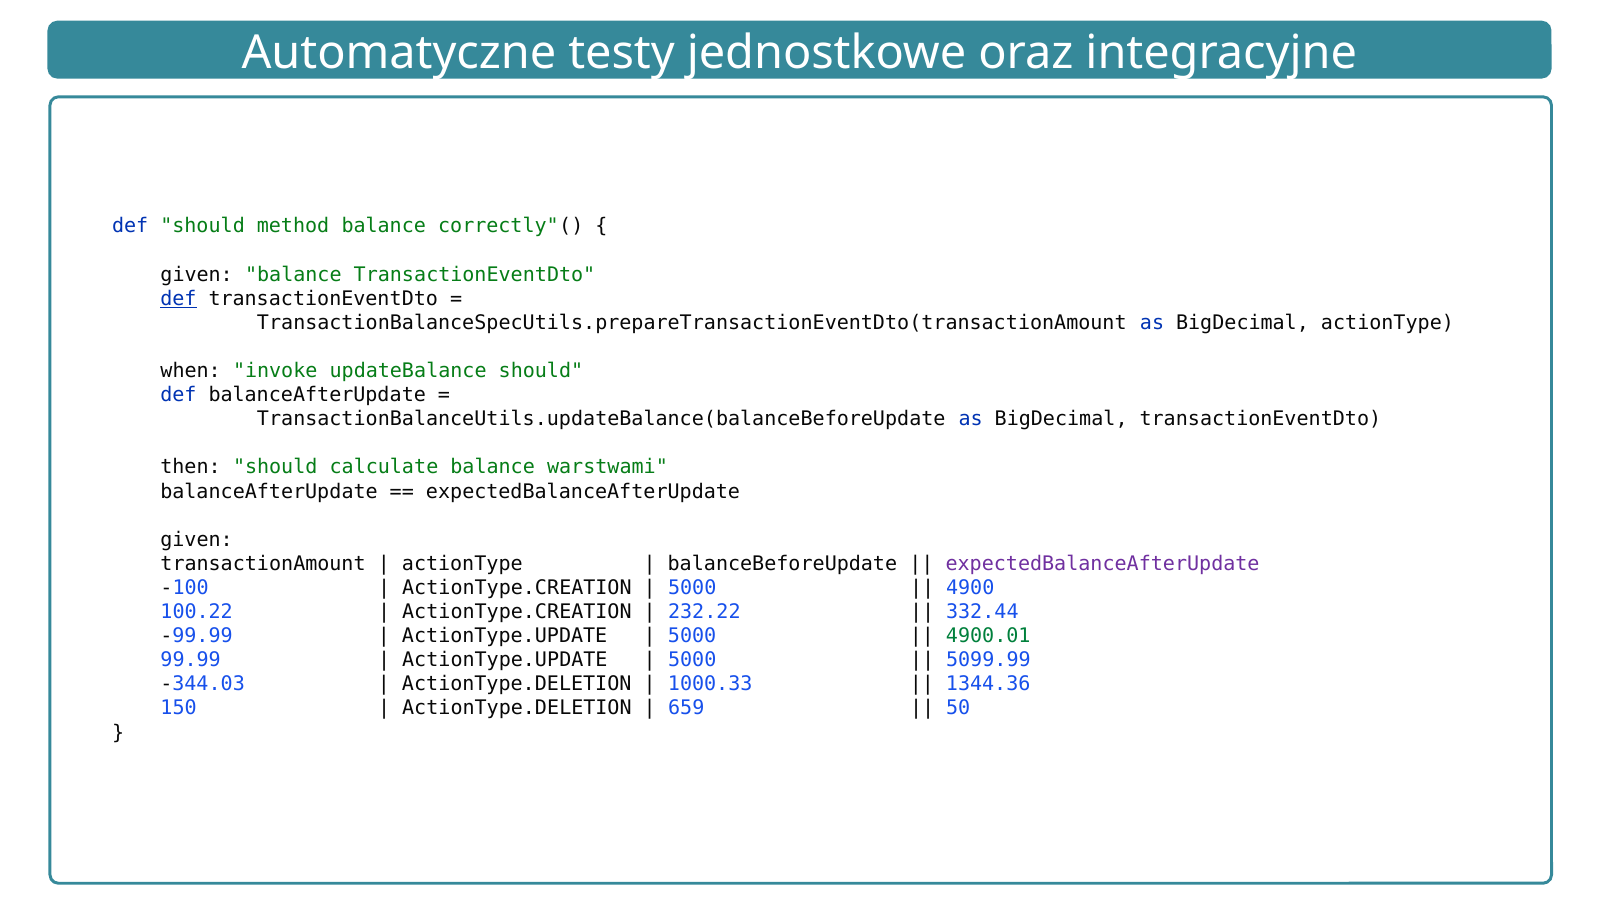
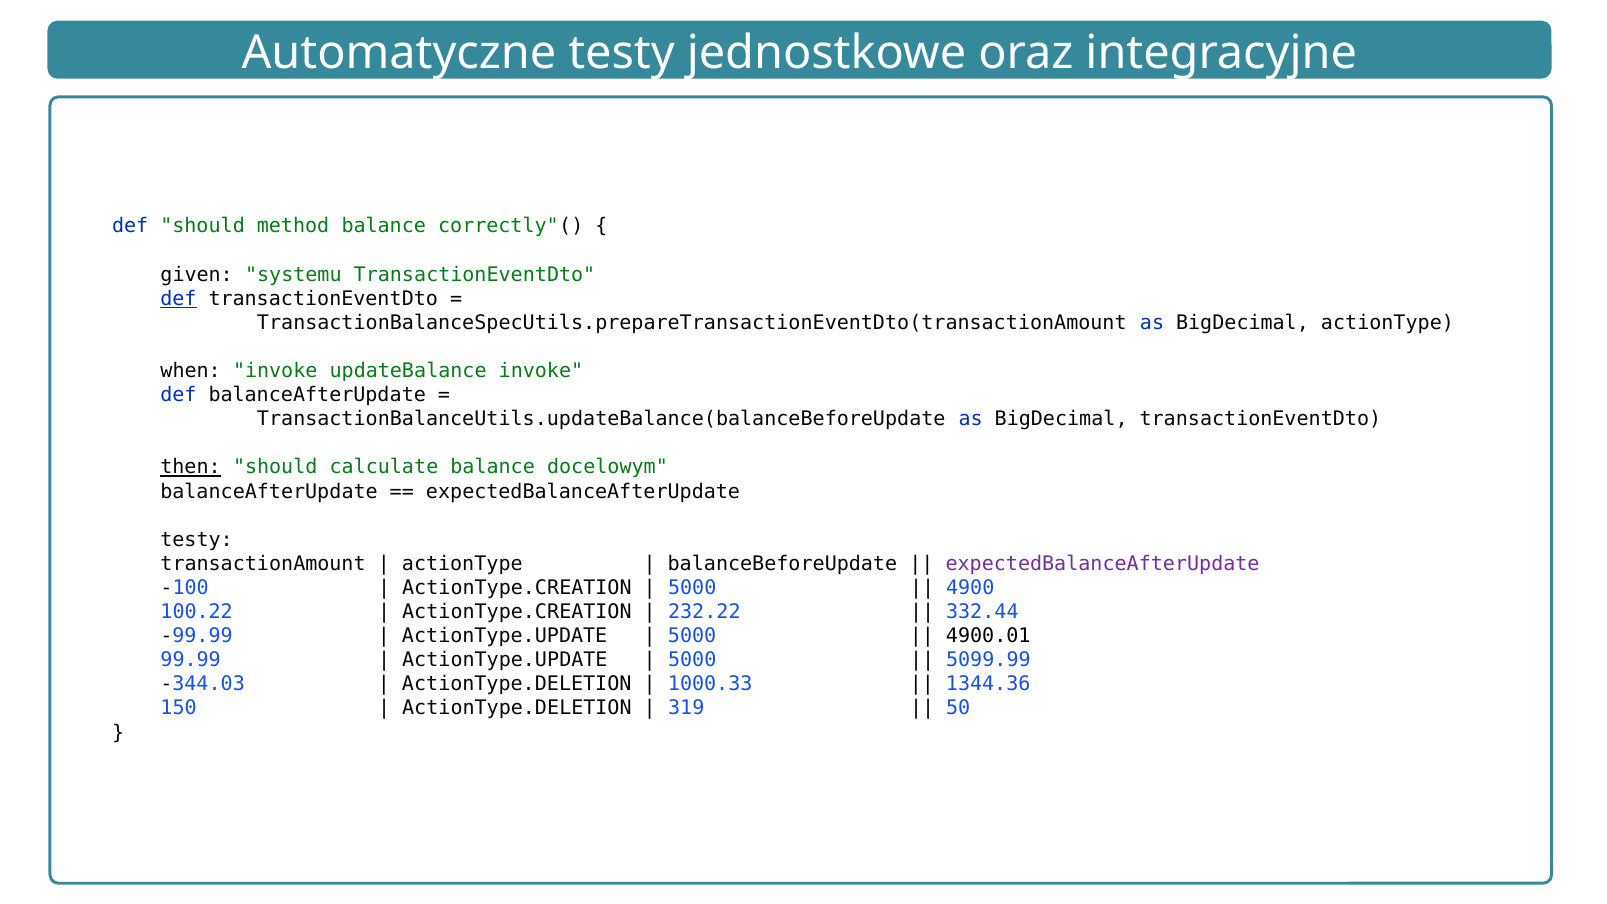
given balance: balance -> systemu
updateBalance should: should -> invoke
then underline: none -> present
warstwami: warstwami -> docelowym
given at (197, 540): given -> testy
4900.01 colour: green -> black
659: 659 -> 319
